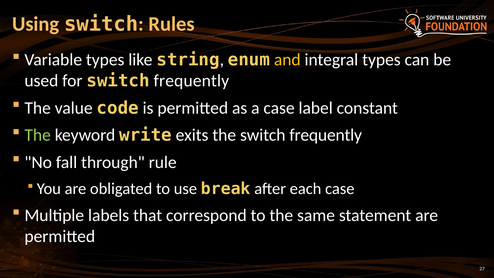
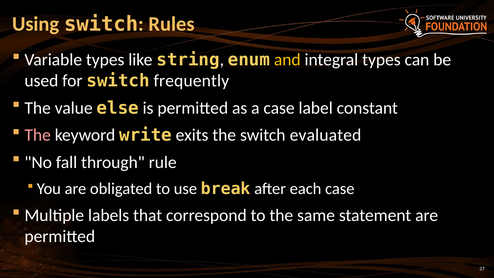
code: code -> else
The at (38, 135) colour: light green -> pink
the switch frequently: frequently -> evaluated
